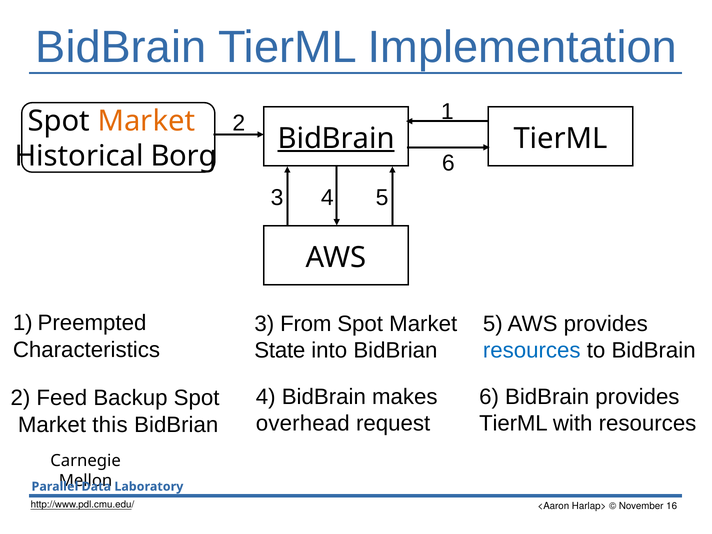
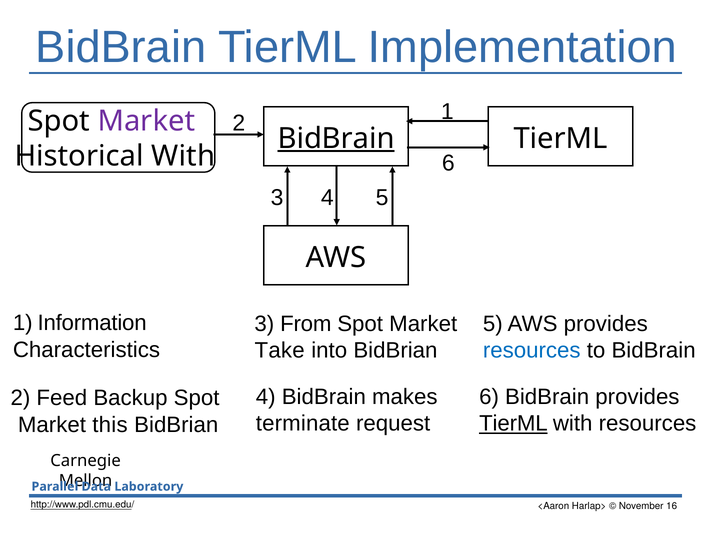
Market at (146, 121) colour: orange -> purple
Historical Borg: Borg -> With
Preempted: Preempted -> Information
State: State -> Take
overhead: overhead -> terminate
TierML at (513, 424) underline: none -> present
